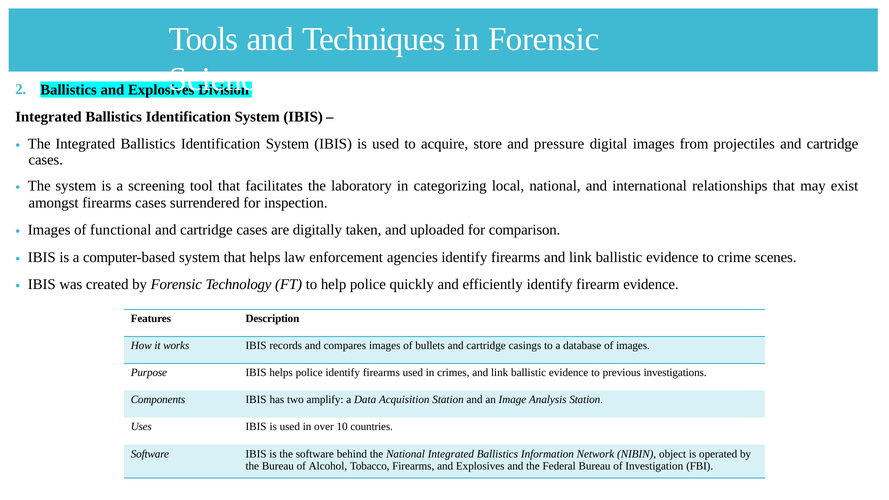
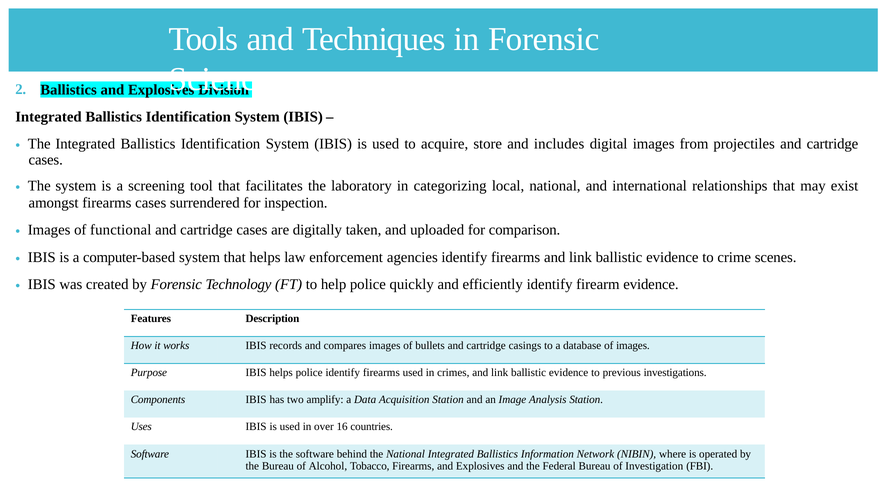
pressure: pressure -> includes
10: 10 -> 16
object: object -> where
